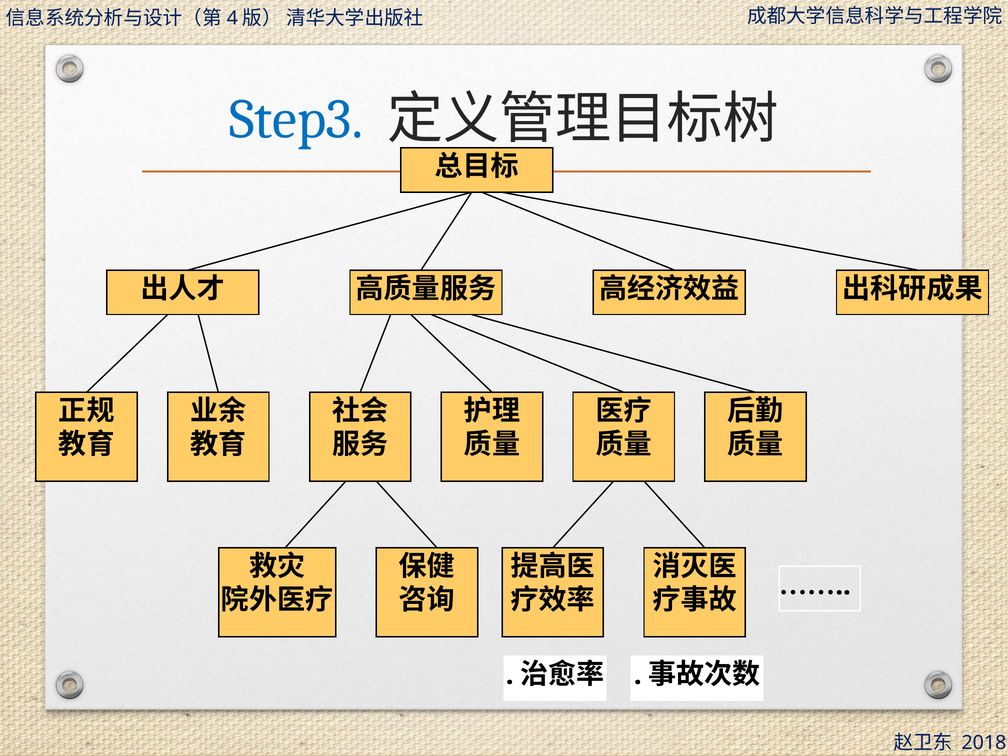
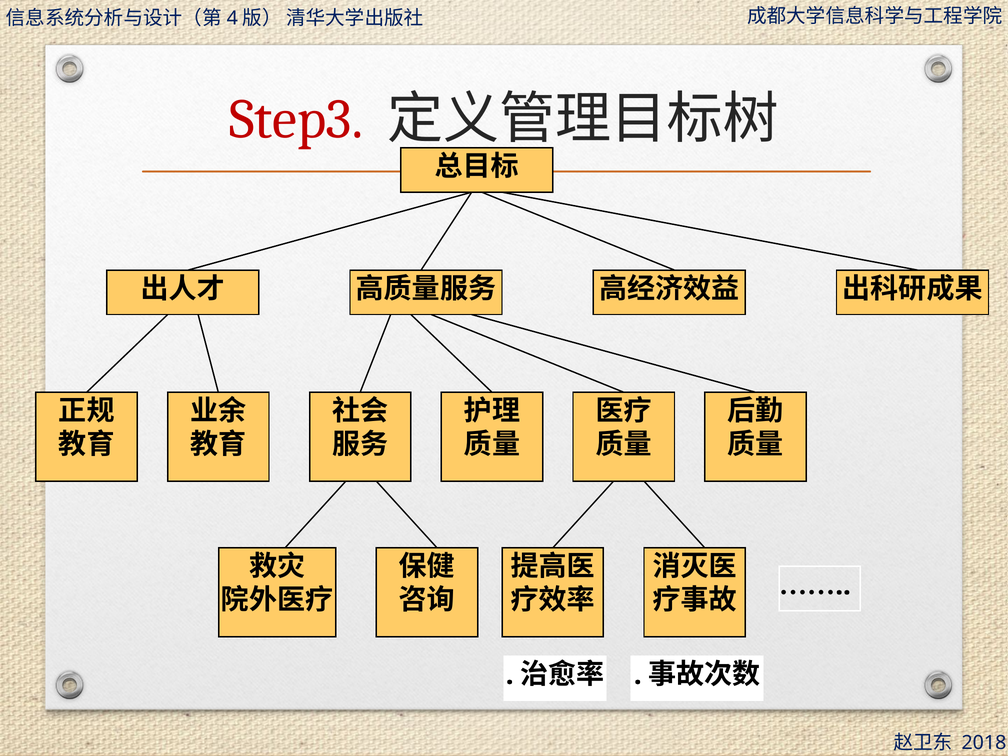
Step3 colour: blue -> red
